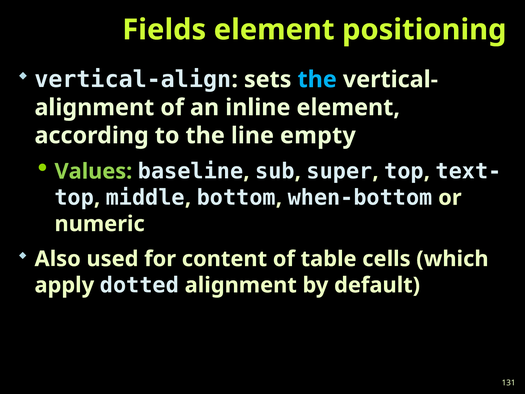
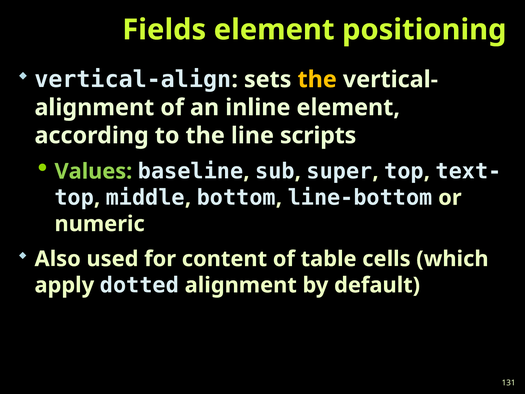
the at (317, 79) colour: light blue -> yellow
empty: empty -> scripts
when-bottom: when-bottom -> line-bottom
